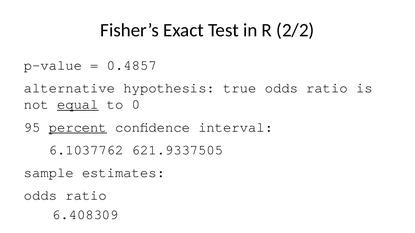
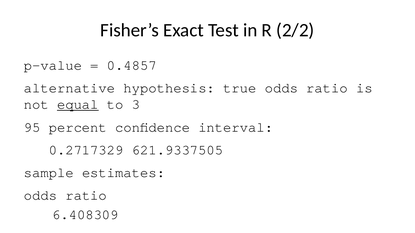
0: 0 -> 3
percent underline: present -> none
6.1037762: 6.1037762 -> 0.2717329
